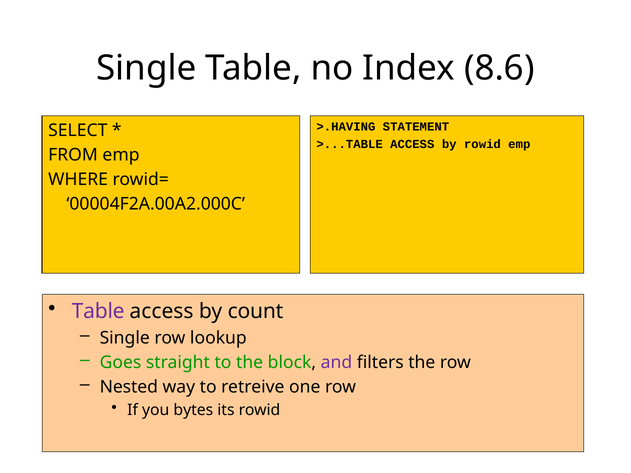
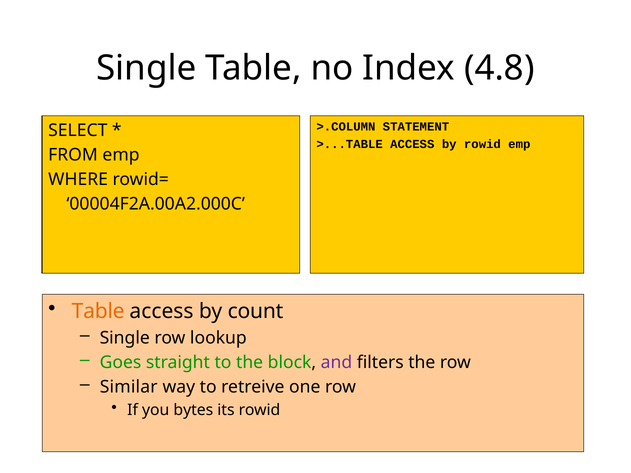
8.6: 8.6 -> 4.8
>.HAVING: >.HAVING -> >.COLUMN
Table at (98, 312) colour: purple -> orange
Nested: Nested -> Similar
